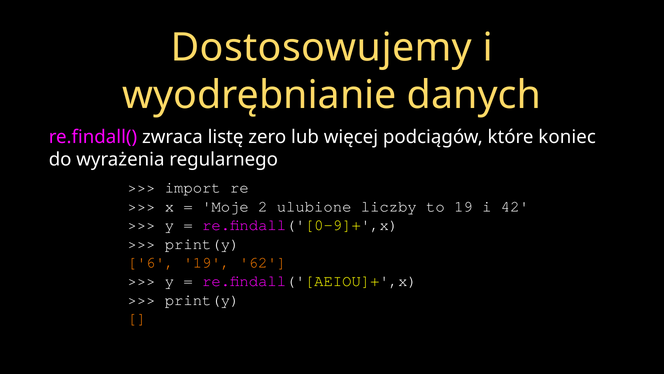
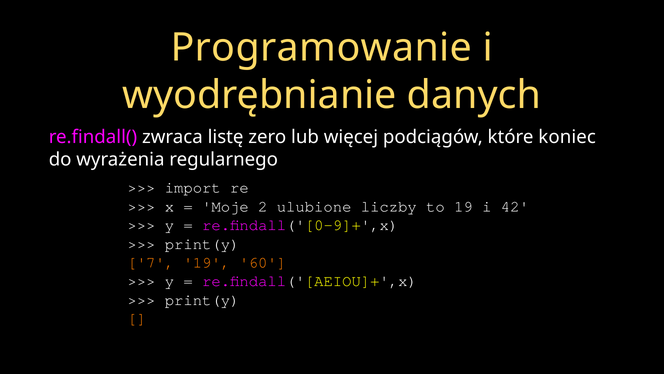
Dostosowujemy: Dostosowujemy -> Programowanie
6: 6 -> 7
62: 62 -> 60
